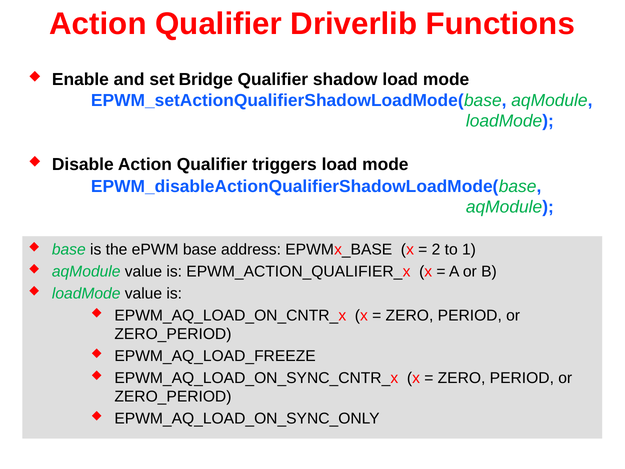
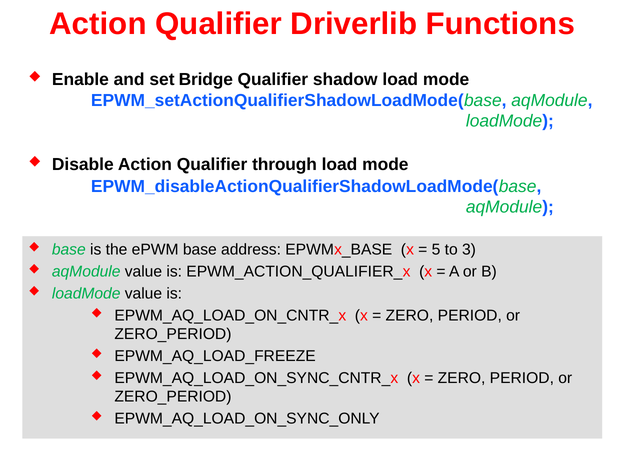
triggers: triggers -> through
2: 2 -> 5
1: 1 -> 3
